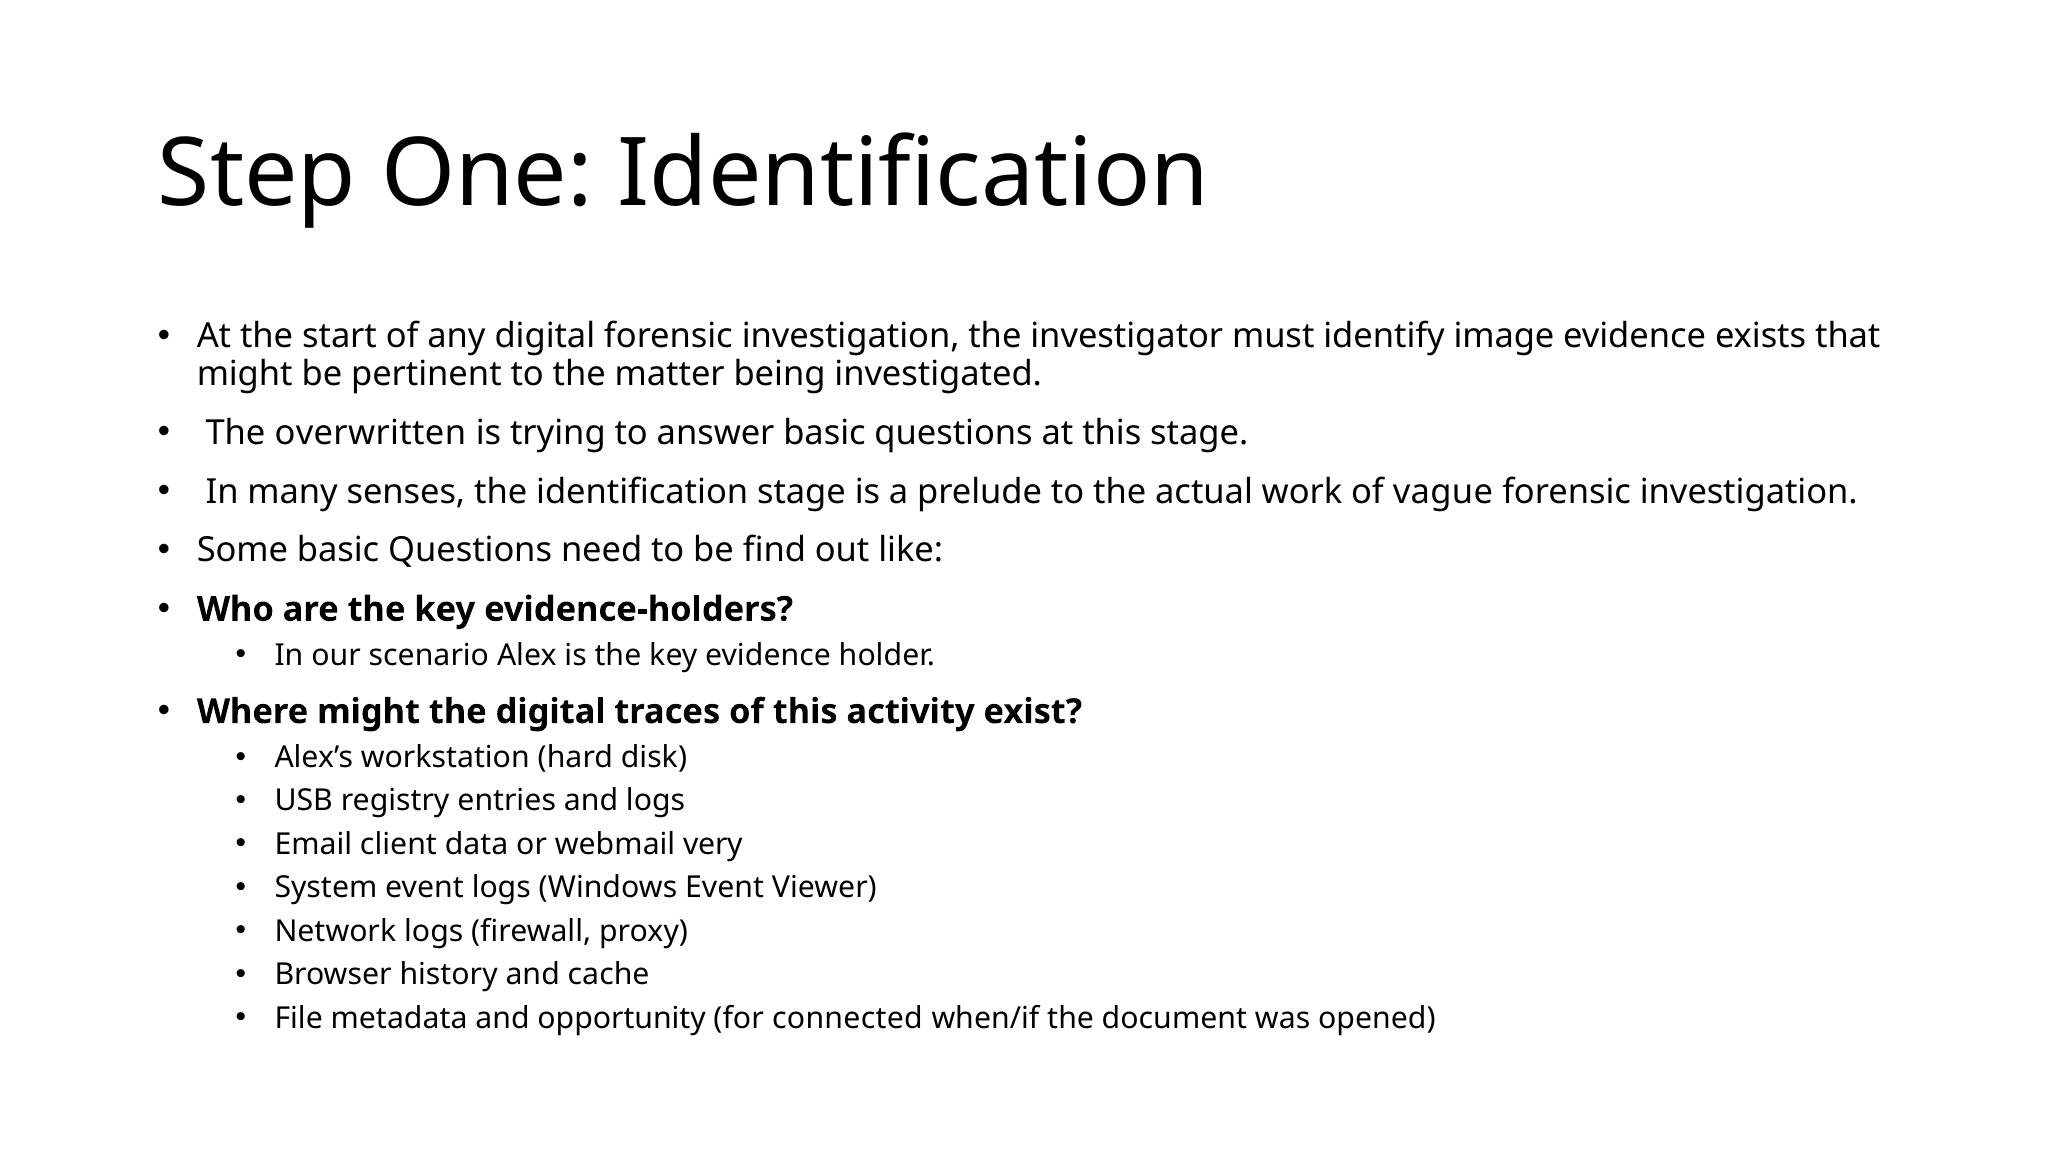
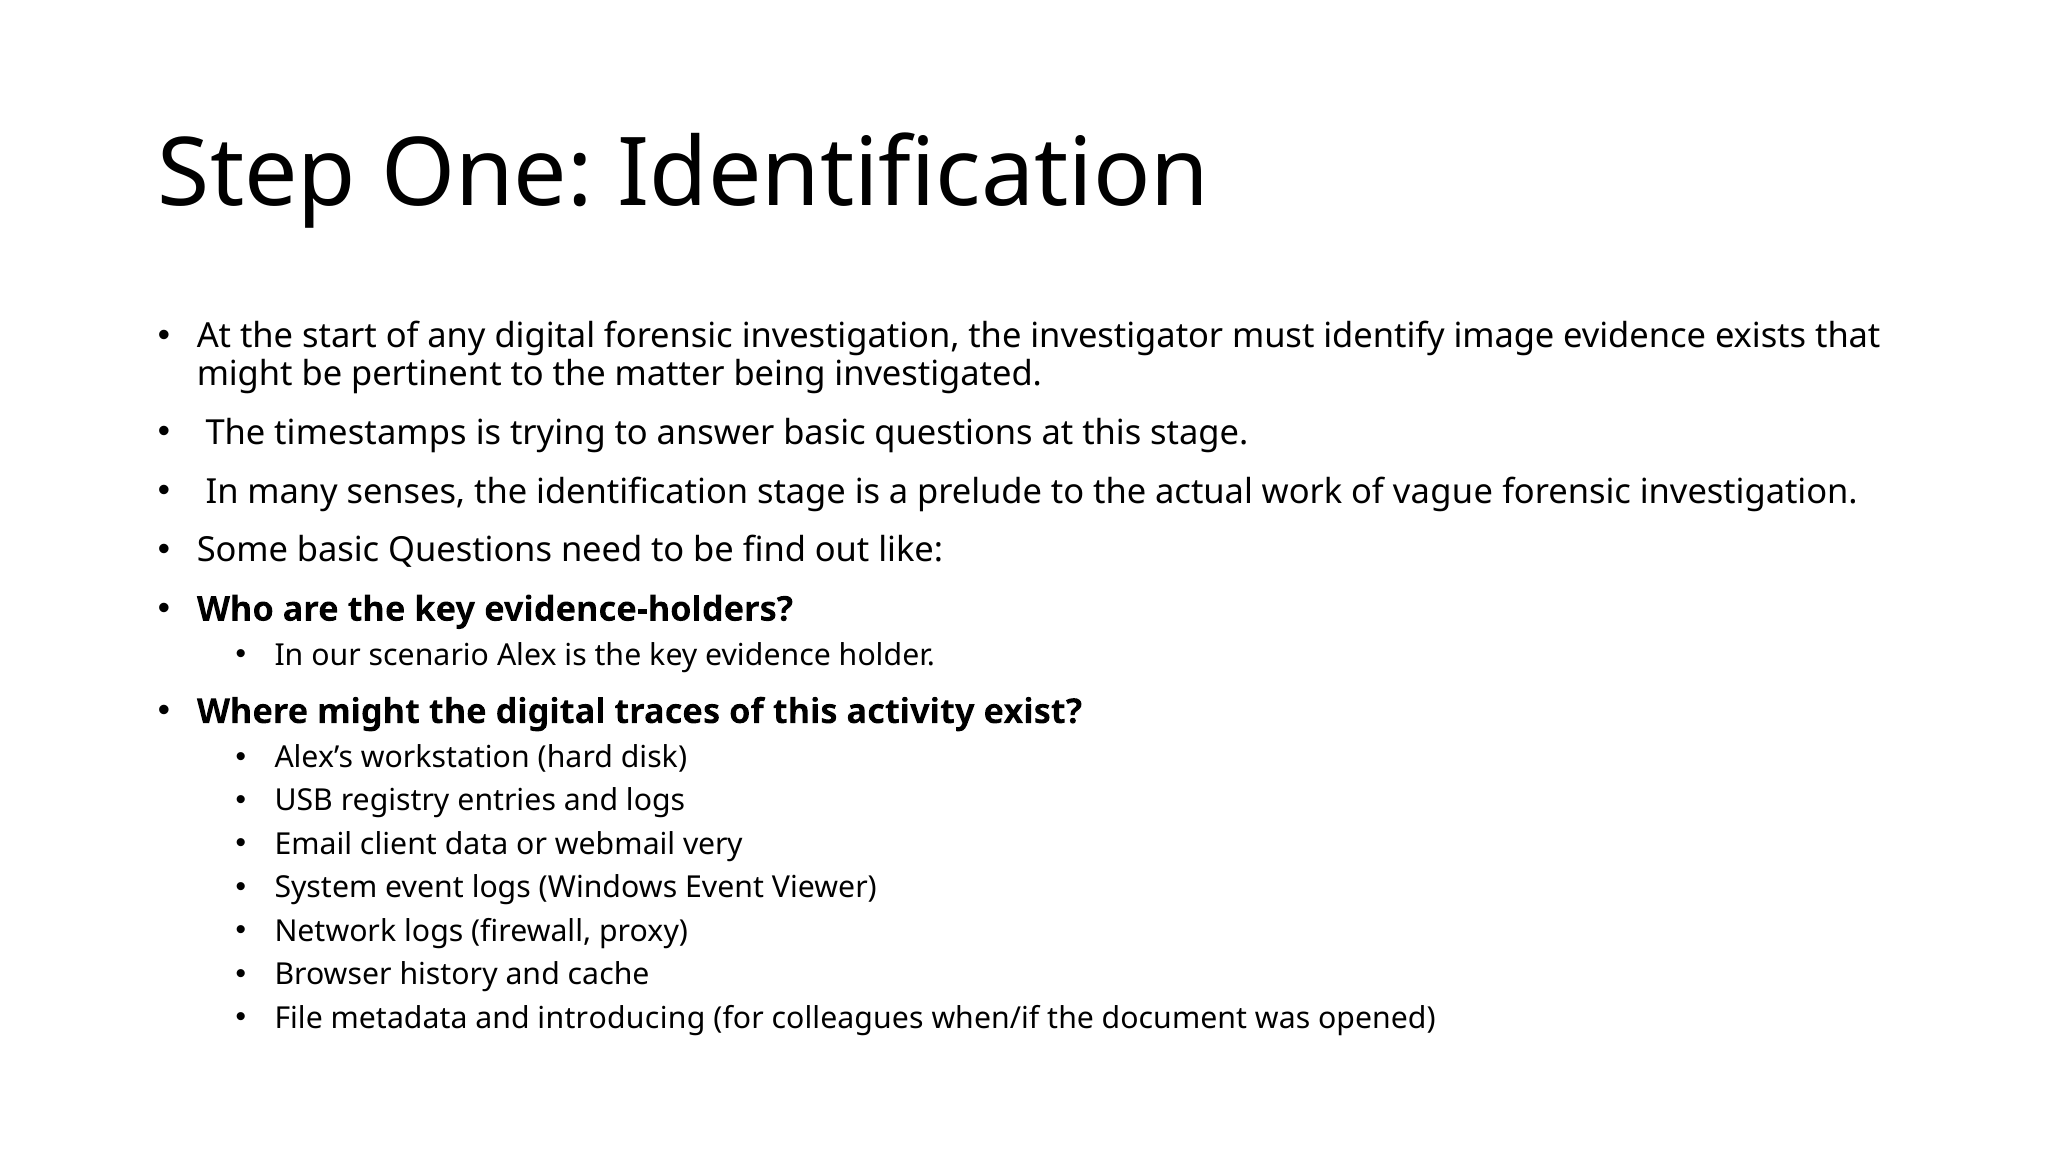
overwritten: overwritten -> timestamps
opportunity: opportunity -> introducing
connected: connected -> colleagues
